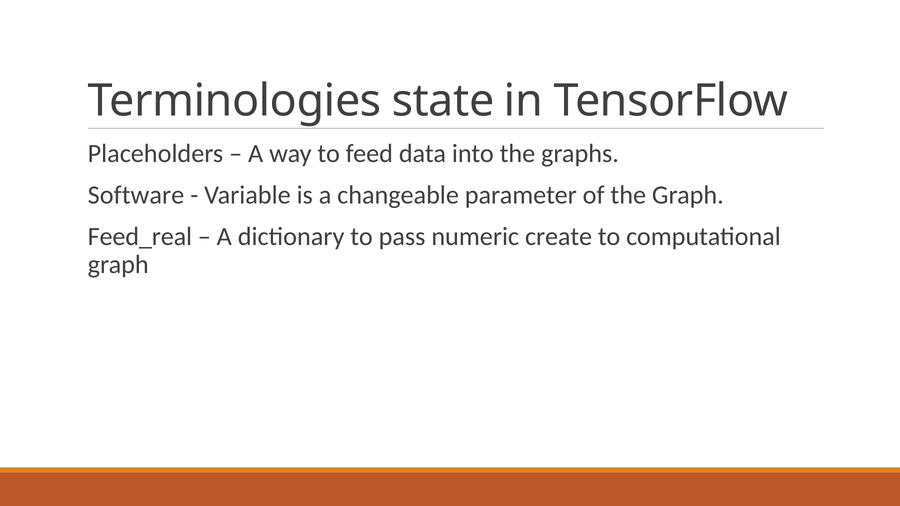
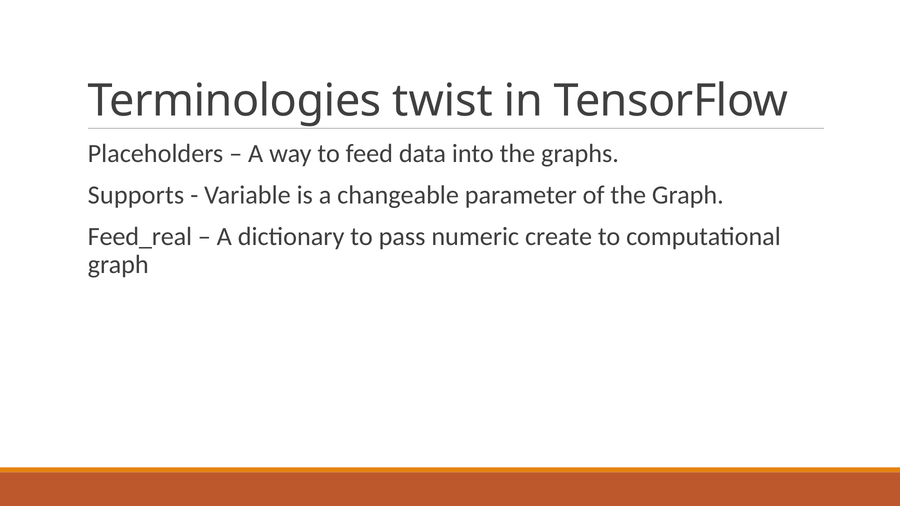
state: state -> twist
Software: Software -> Supports
